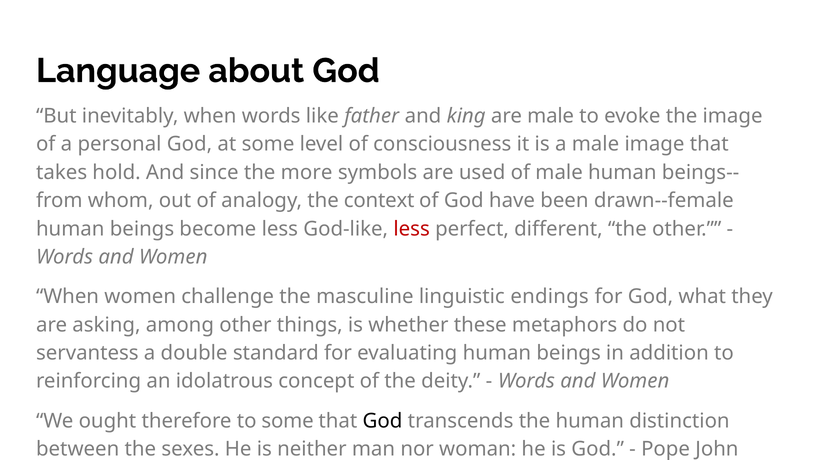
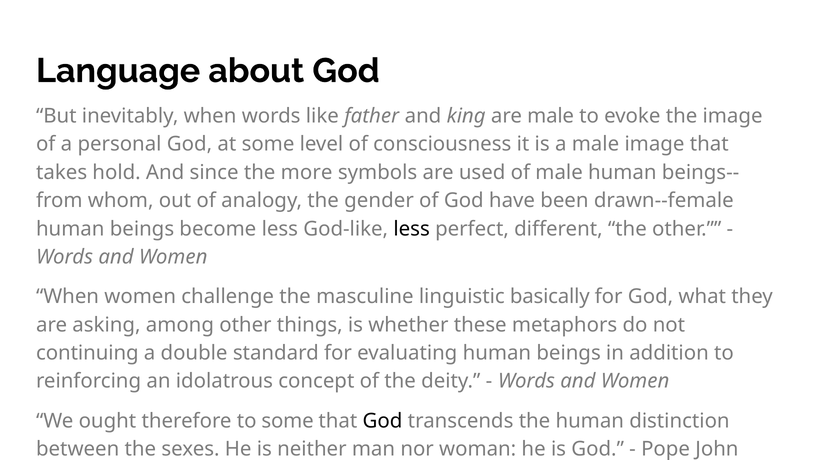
context: context -> gender
less at (412, 229) colour: red -> black
endings: endings -> basically
servantess: servantess -> continuing
